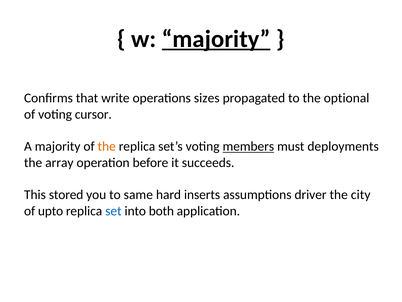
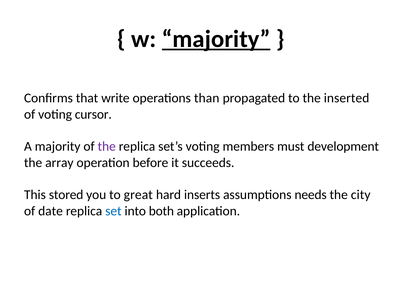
sizes: sizes -> than
optional: optional -> inserted
the at (107, 146) colour: orange -> purple
members underline: present -> none
deployments: deployments -> development
same: same -> great
driver: driver -> needs
upto: upto -> date
